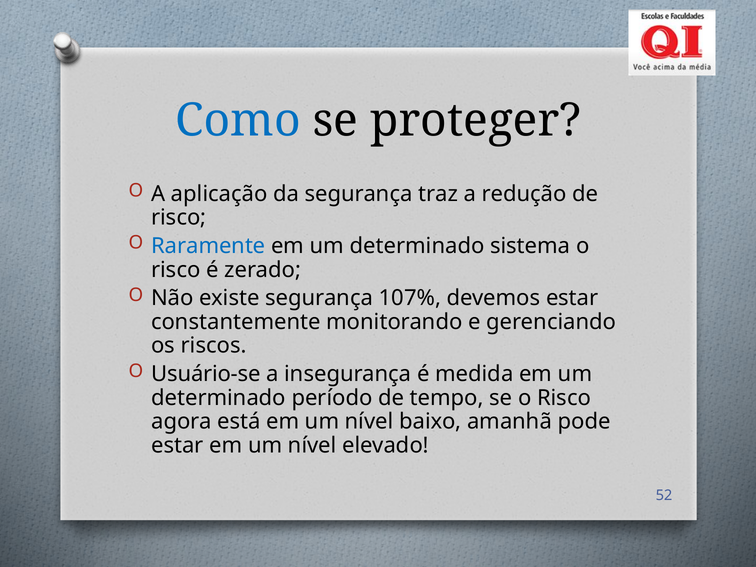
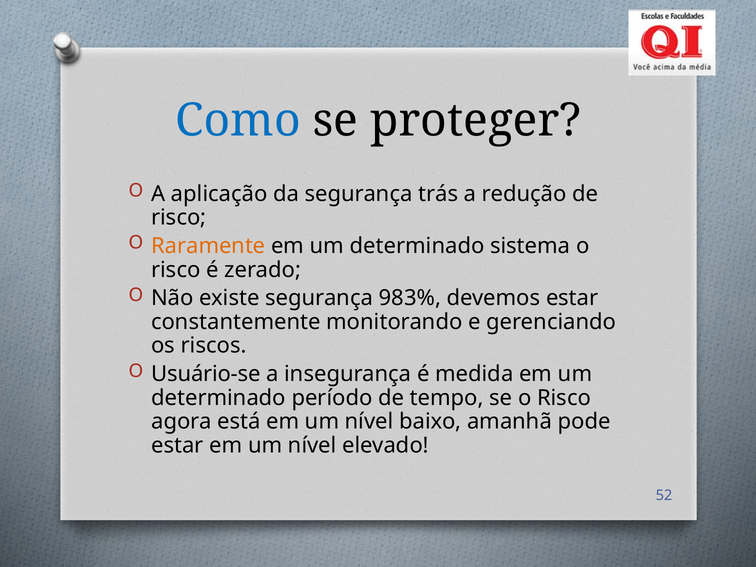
traz: traz -> trás
Raramente colour: blue -> orange
107%: 107% -> 983%
